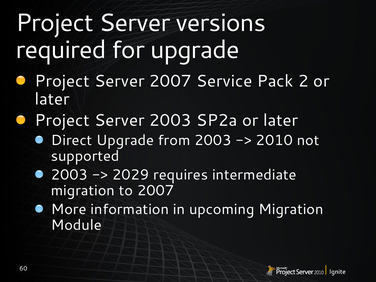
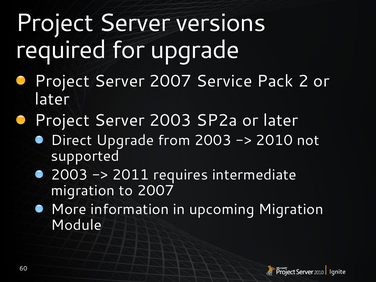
2029: 2029 -> 2011
